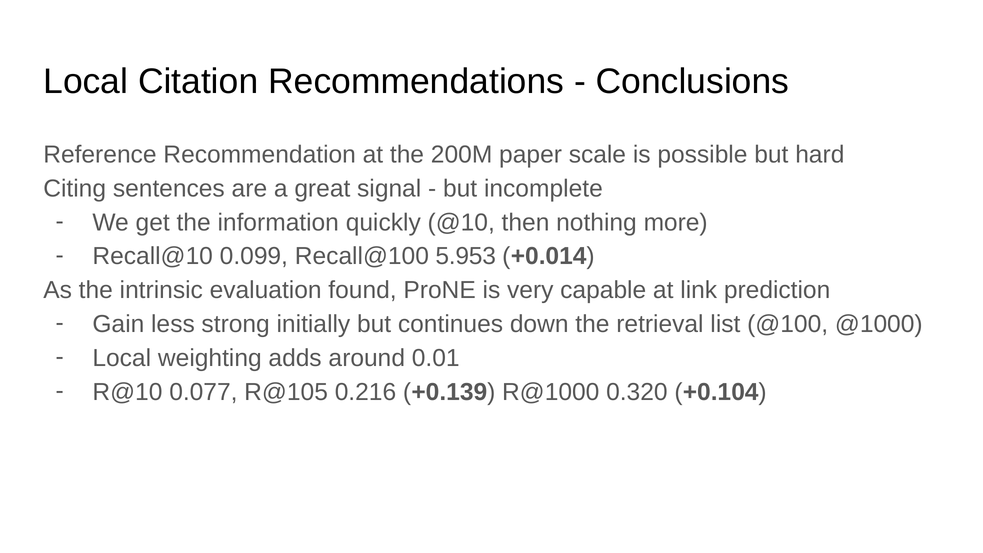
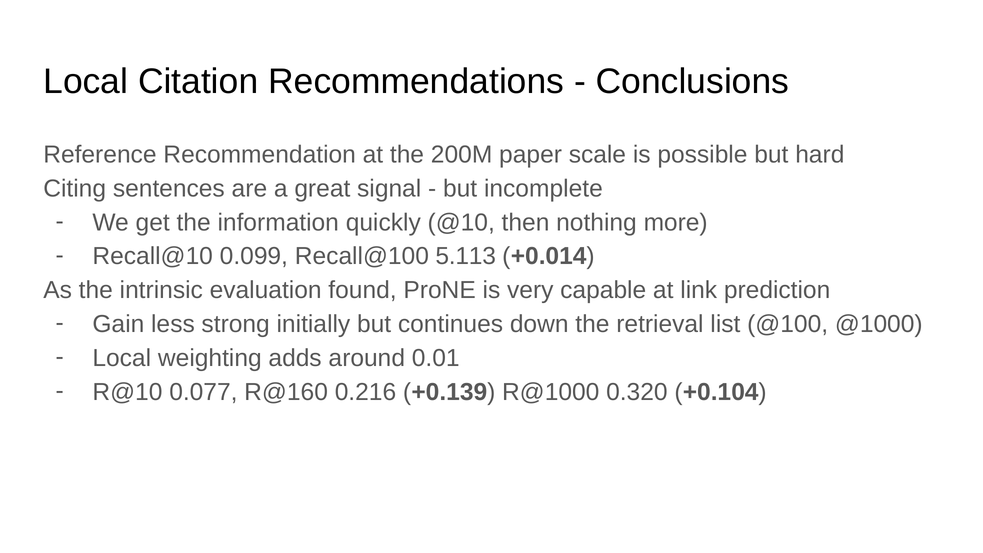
5.953: 5.953 -> 5.113
R@105: R@105 -> R@160
